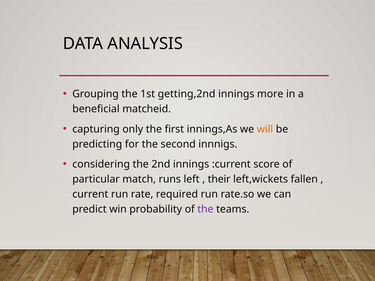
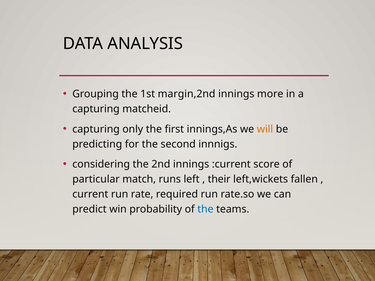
getting,2nd: getting,2nd -> margin,2nd
beneficial at (96, 109): beneficial -> capturing
the at (205, 209) colour: purple -> blue
